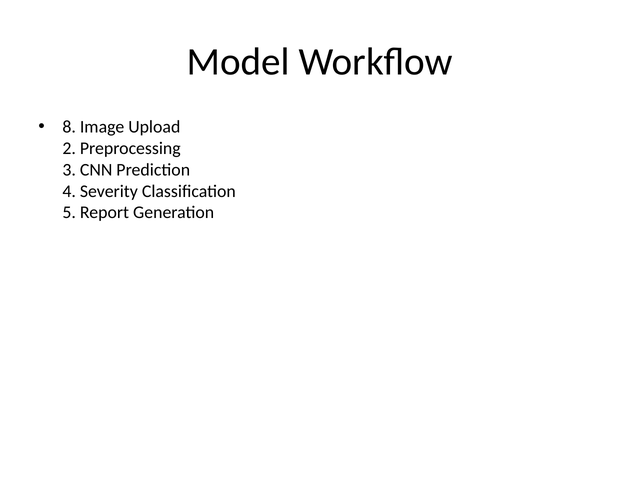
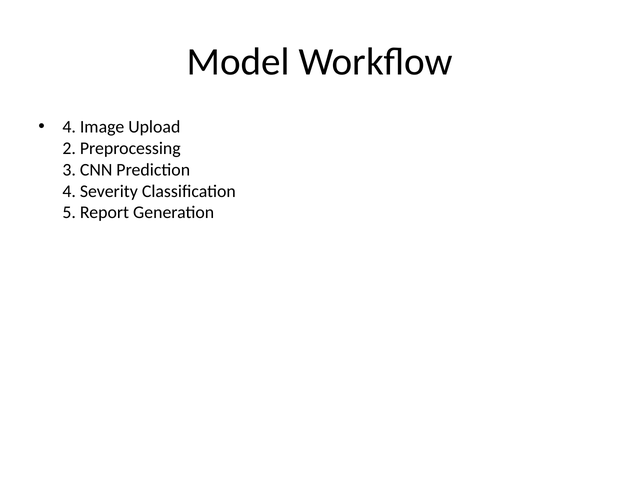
8 at (69, 127): 8 -> 4
